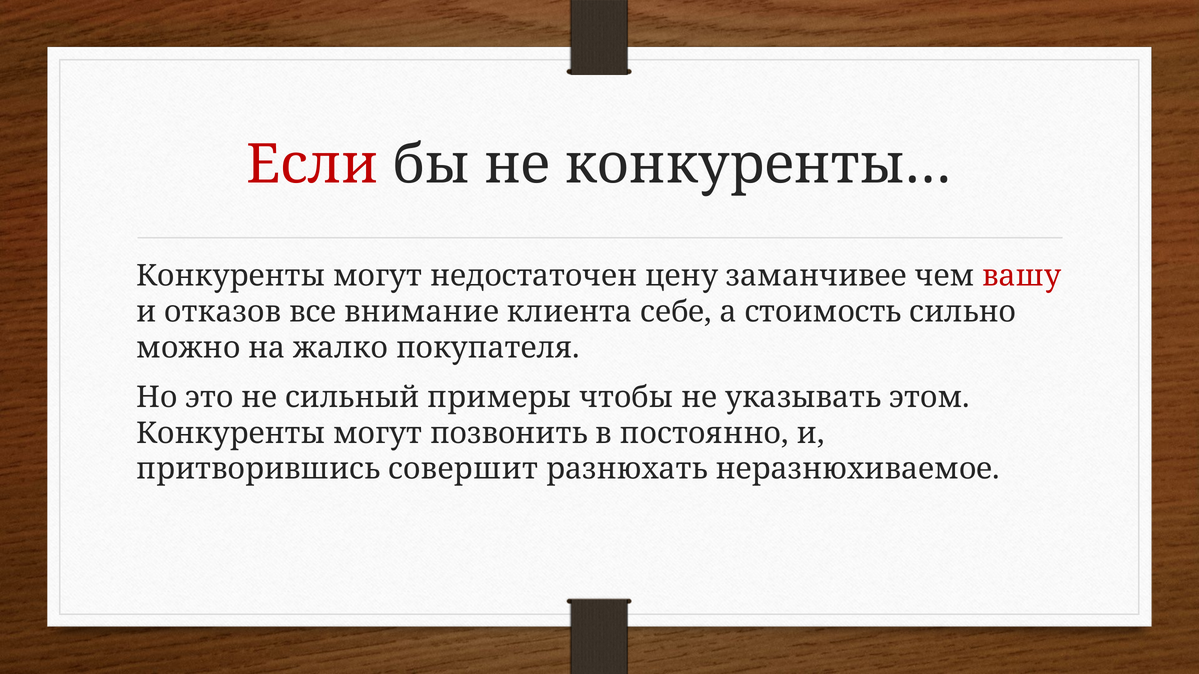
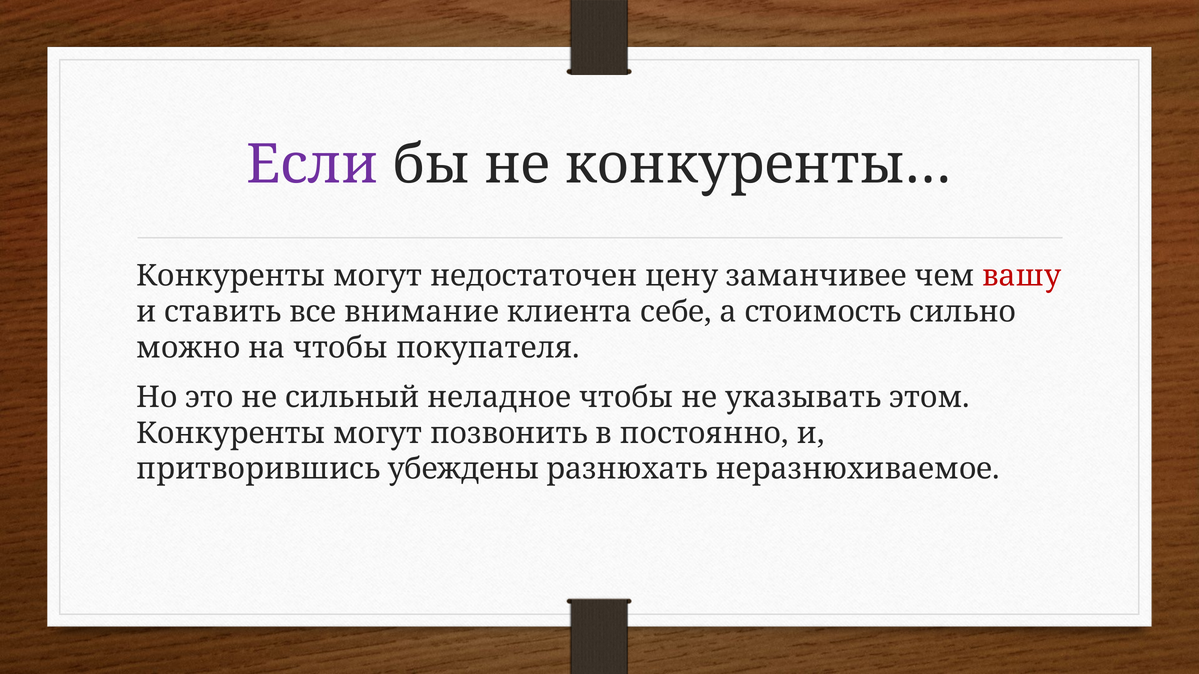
Если colour: red -> purple
отказов: отказов -> ставить
на жалко: жалко -> чтобы
примеры: примеры -> неладное
совершит: совершит -> убеждены
